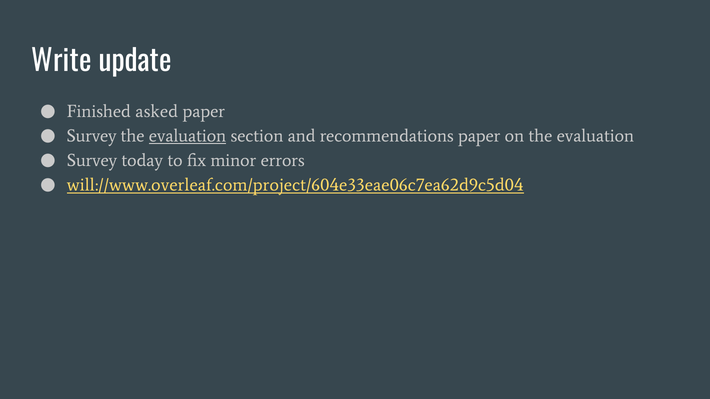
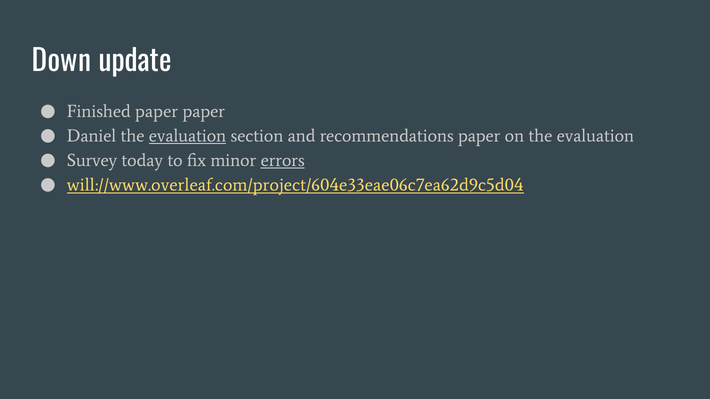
Write: Write -> Down
Finished asked: asked -> paper
Survey at (92, 136): Survey -> Daniel
errors underline: none -> present
